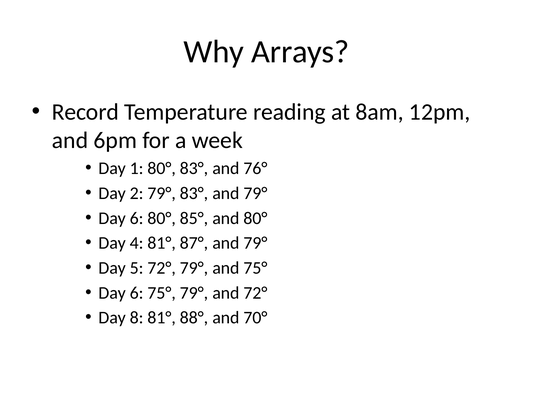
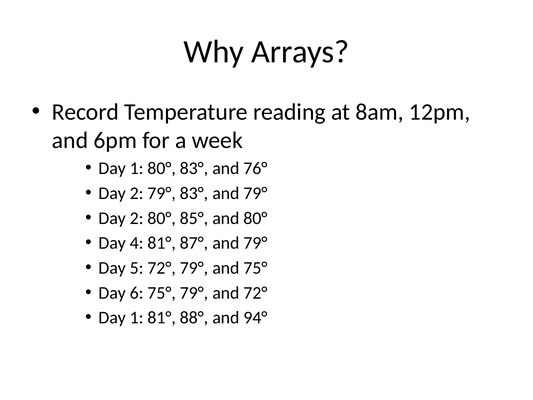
6 at (137, 218): 6 -> 2
8 at (137, 318): 8 -> 1
70°: 70° -> 94°
